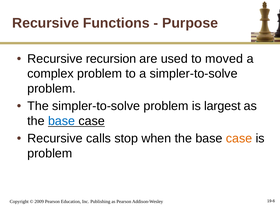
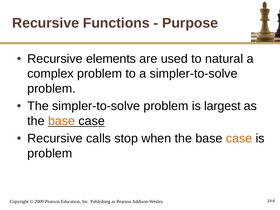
recursion: recursion -> elements
moved: moved -> natural
base at (62, 121) colour: blue -> orange
